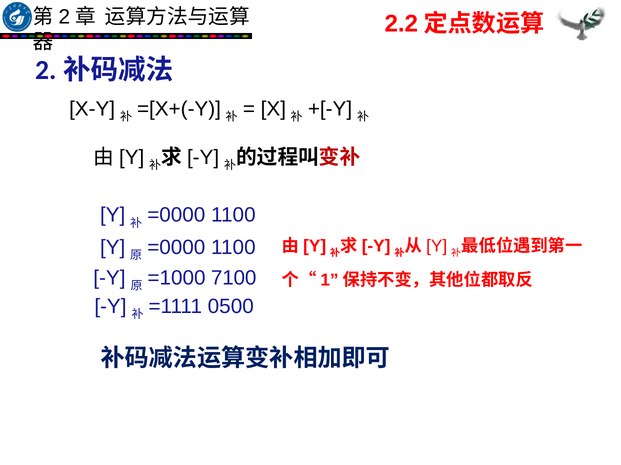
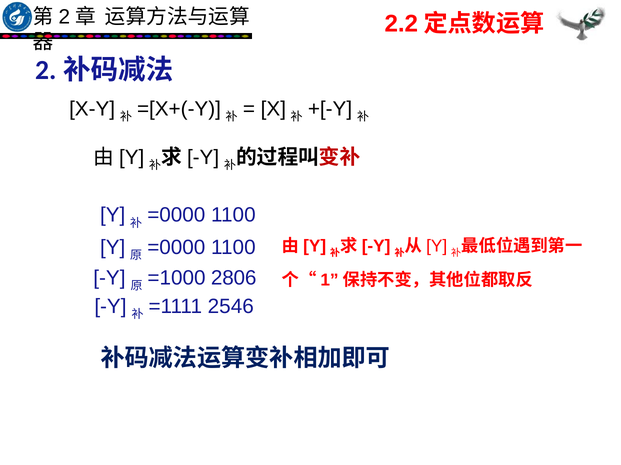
7100: 7100 -> 2806
0500: 0500 -> 2546
